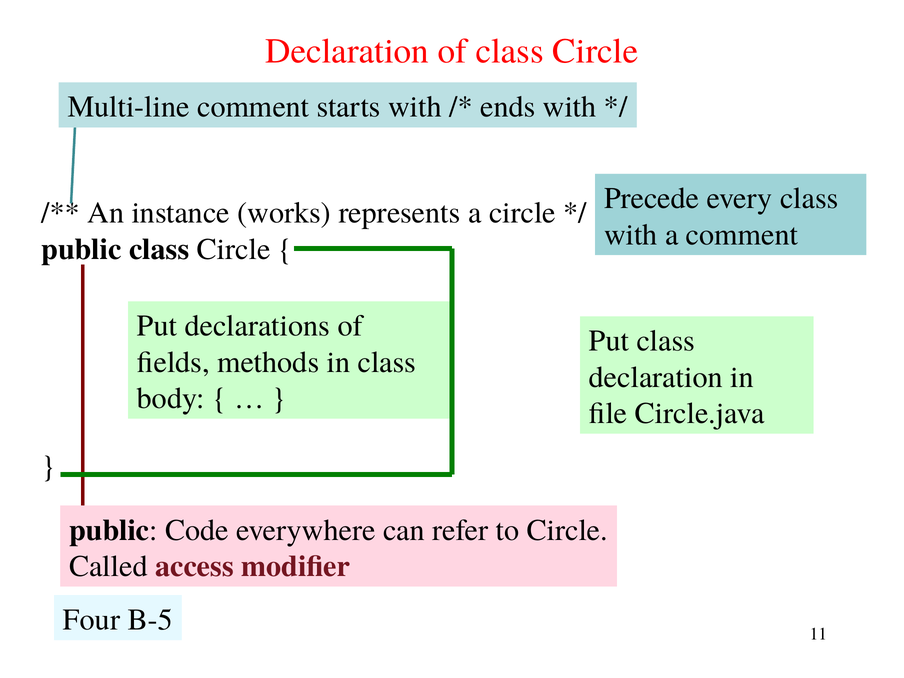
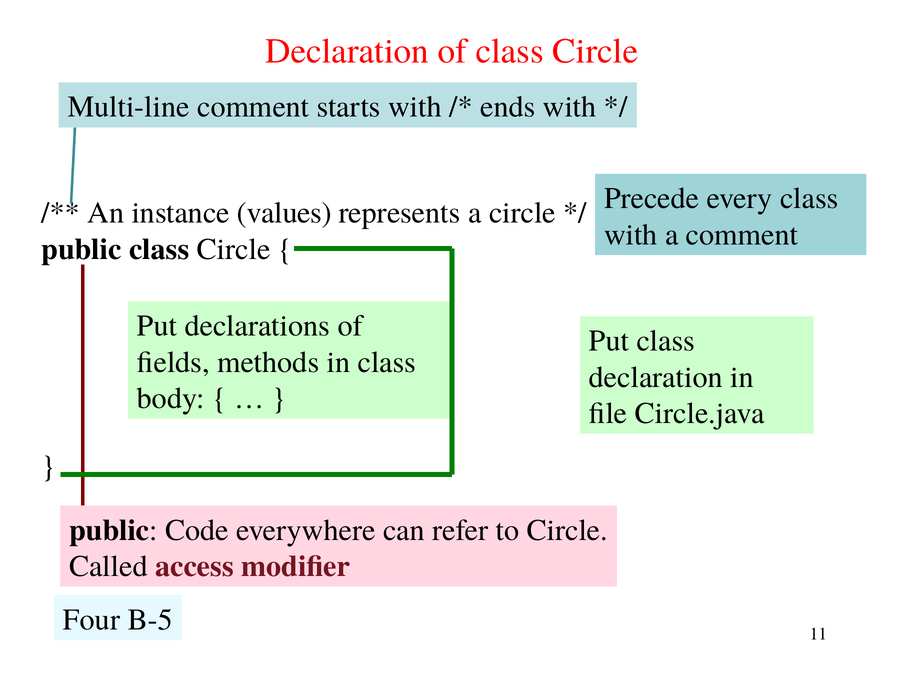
works: works -> values
